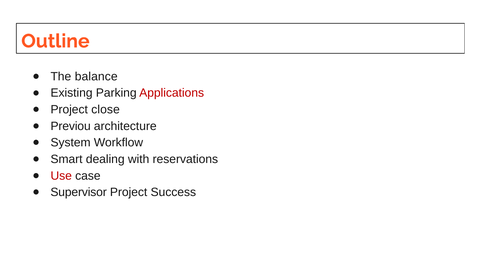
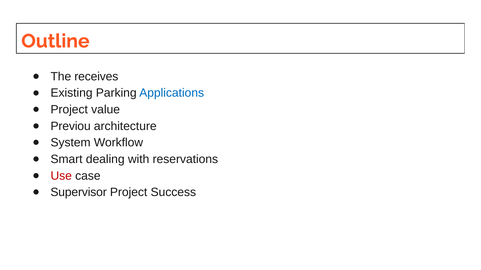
balance: balance -> receives
Applications colour: red -> blue
close: close -> value
